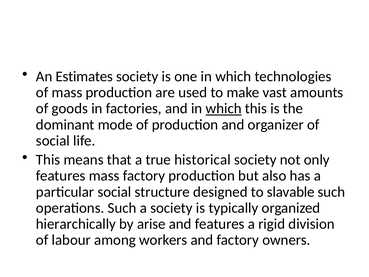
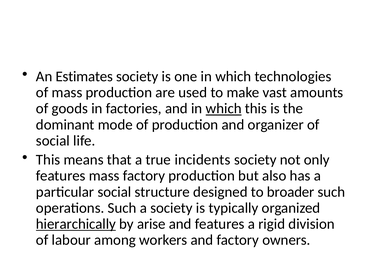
historical: historical -> incidents
slavable: slavable -> broader
hierarchically underline: none -> present
